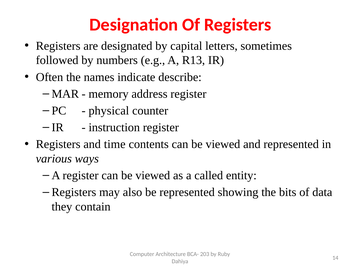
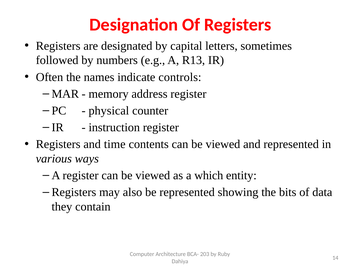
describe: describe -> controls
called: called -> which
